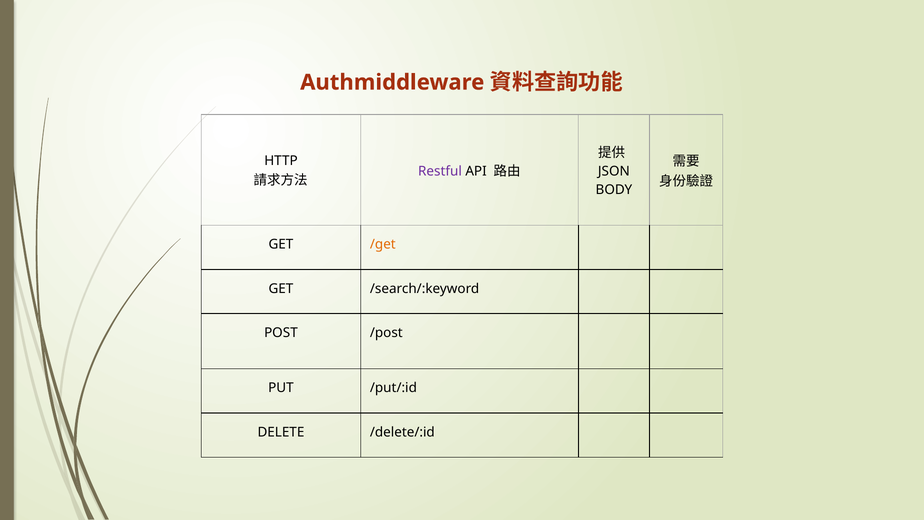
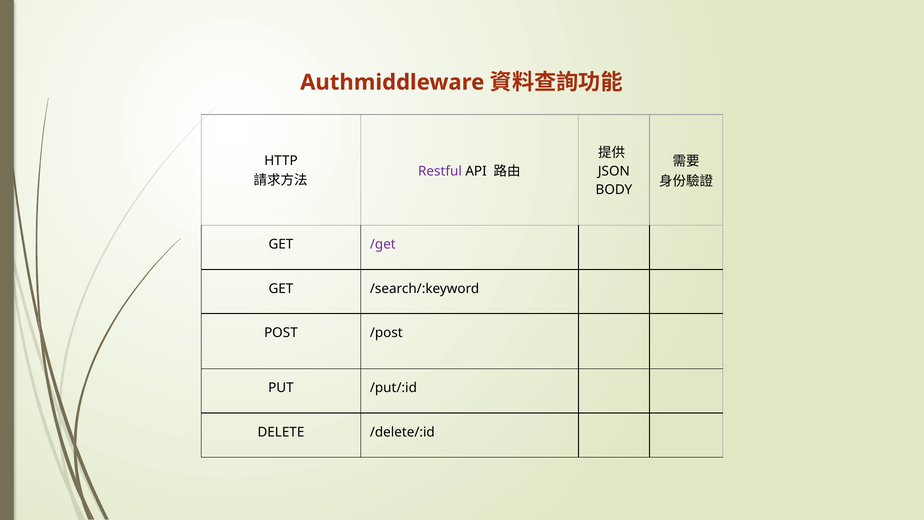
/get colour: orange -> purple
